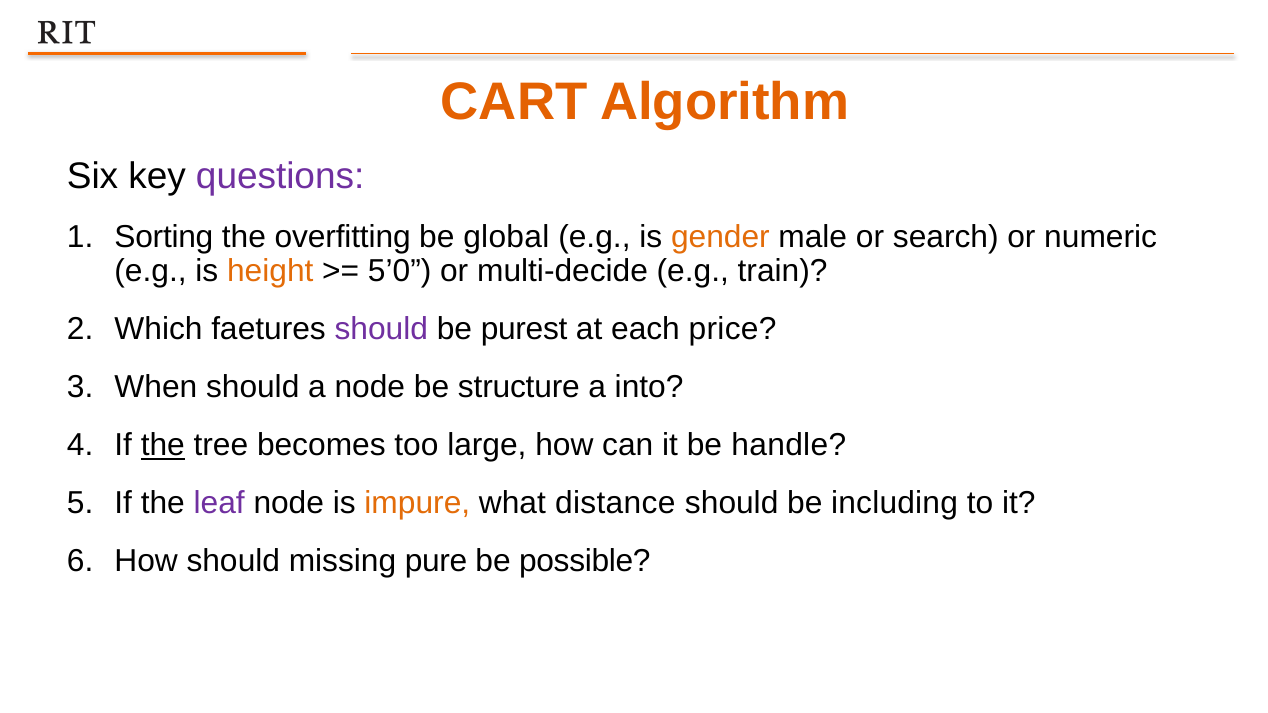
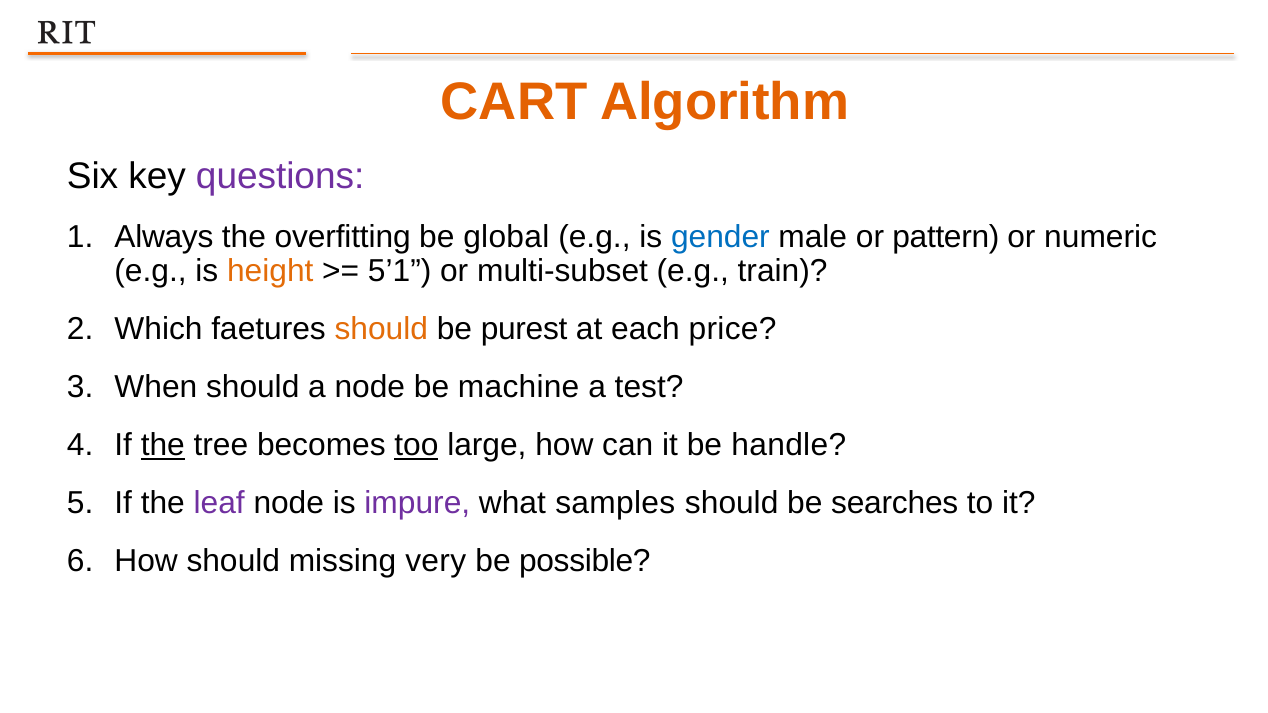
Sorting: Sorting -> Always
gender colour: orange -> blue
search: search -> pattern
5’0: 5’0 -> 5’1
multi-decide: multi-decide -> multi-subset
should at (381, 329) colour: purple -> orange
structure: structure -> machine
into: into -> test
too underline: none -> present
impure colour: orange -> purple
distance: distance -> samples
including: including -> searches
pure: pure -> very
